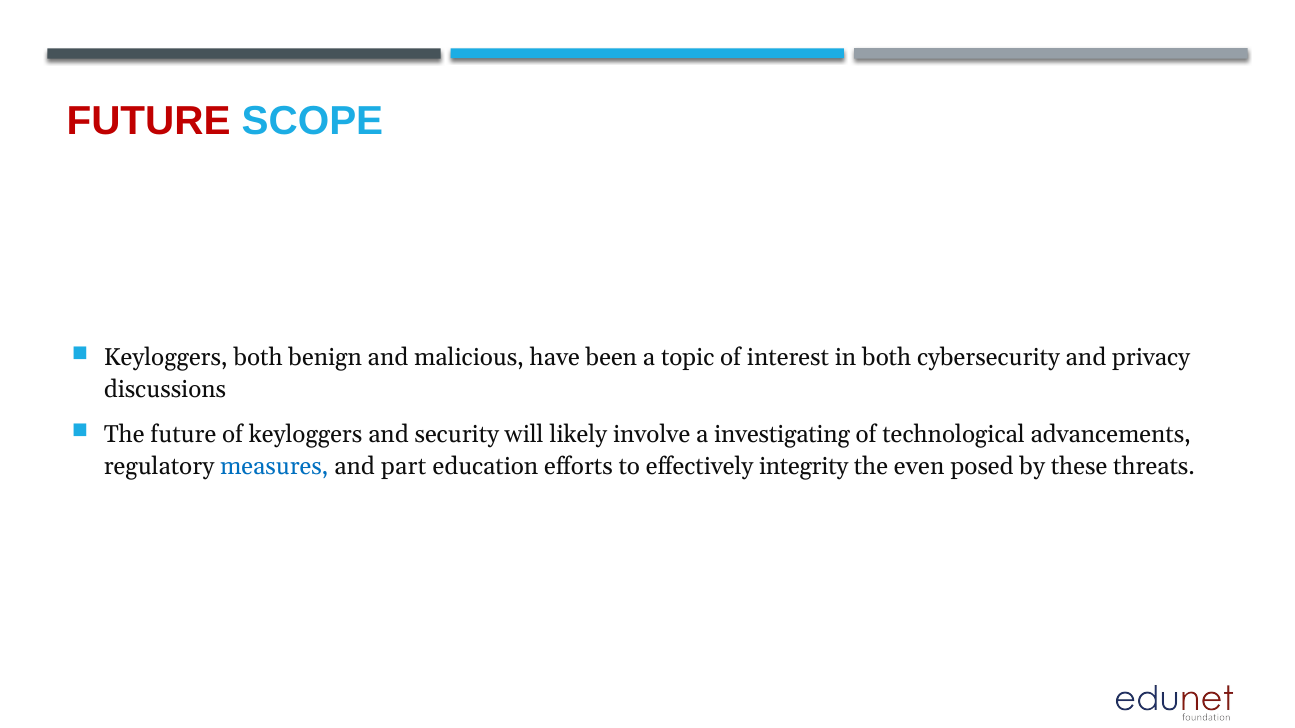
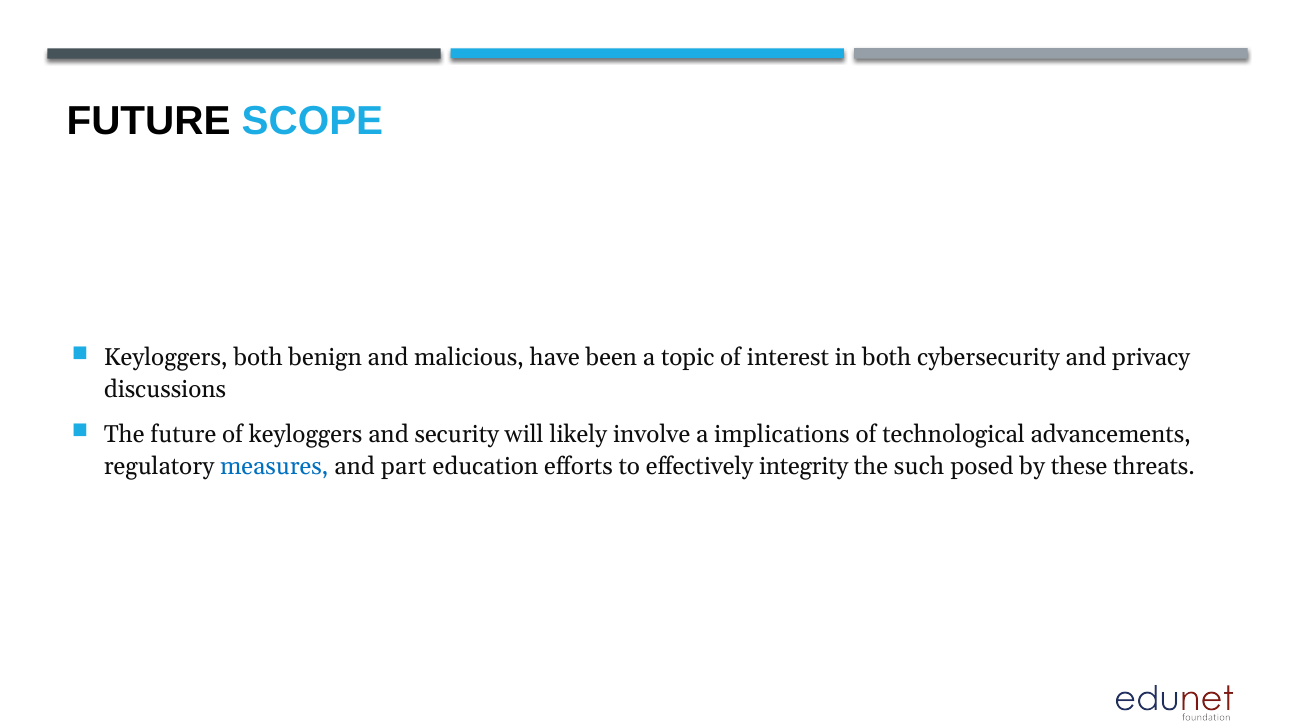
FUTURE at (149, 122) colour: red -> black
investigating: investigating -> implications
even: even -> such
